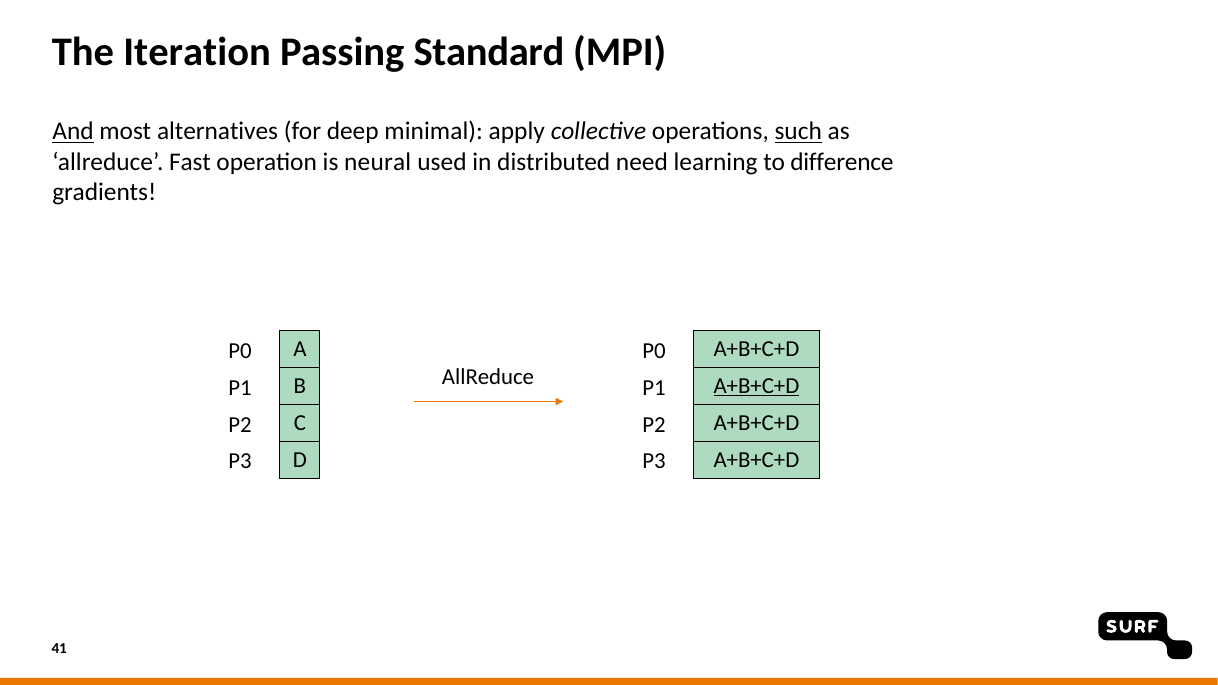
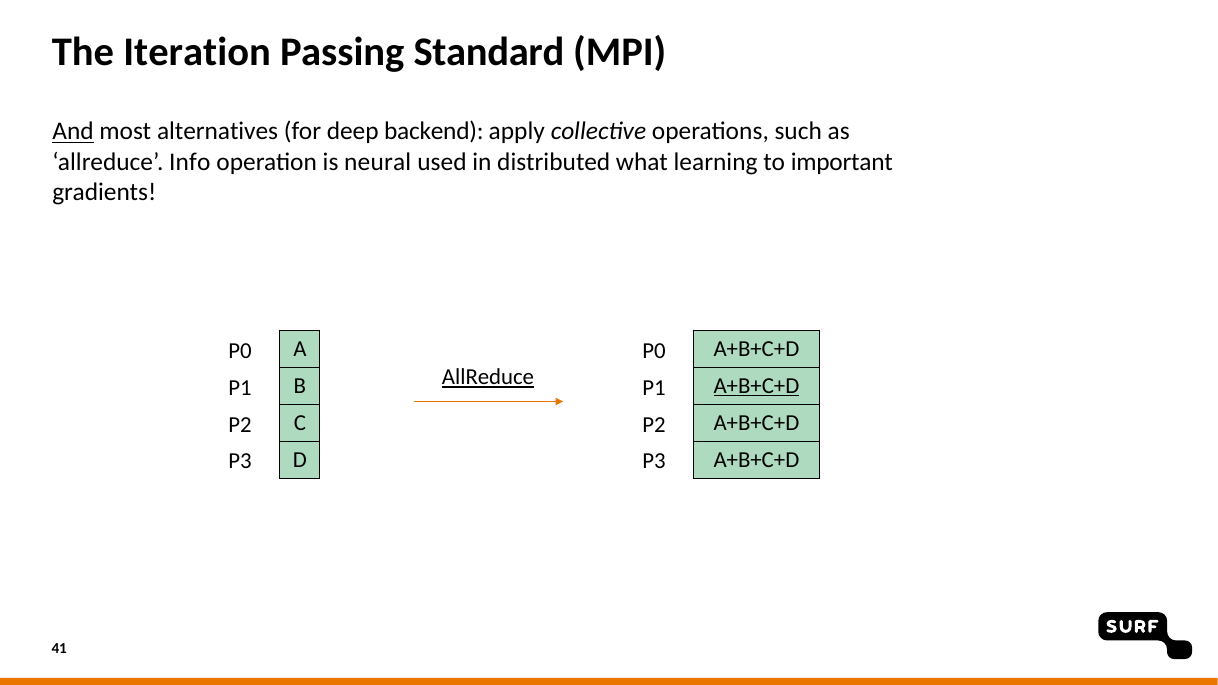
minimal: minimal -> backend
such underline: present -> none
Fast: Fast -> Info
need: need -> what
difference: difference -> important
AllReduce at (488, 377) underline: none -> present
